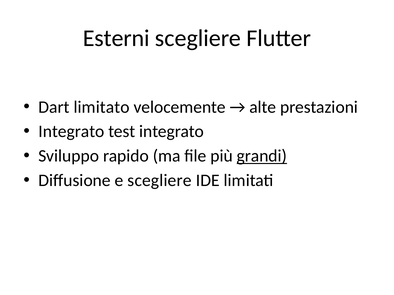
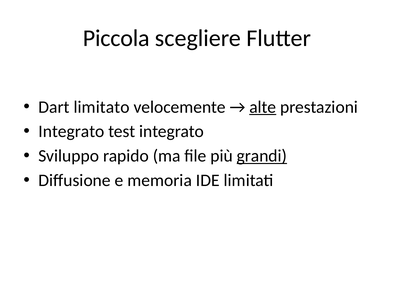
Esterni: Esterni -> Piccola
alte underline: none -> present
e scegliere: scegliere -> memoria
